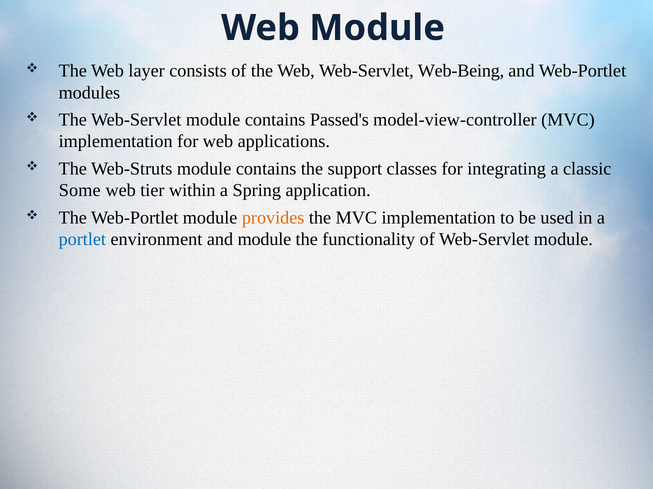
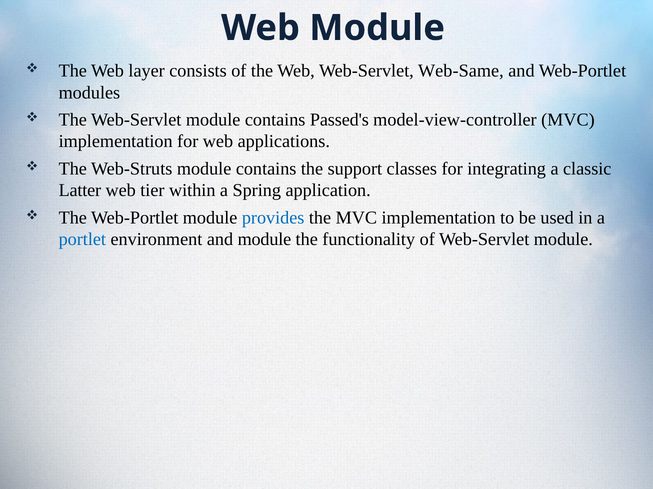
Web-Being: Web-Being -> Web-Same
Some: Some -> Latter
provides colour: orange -> blue
